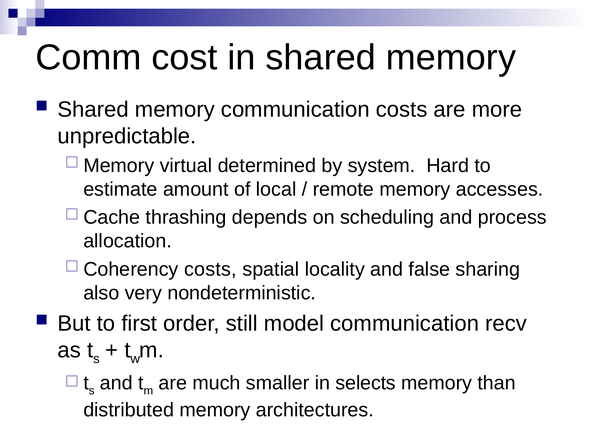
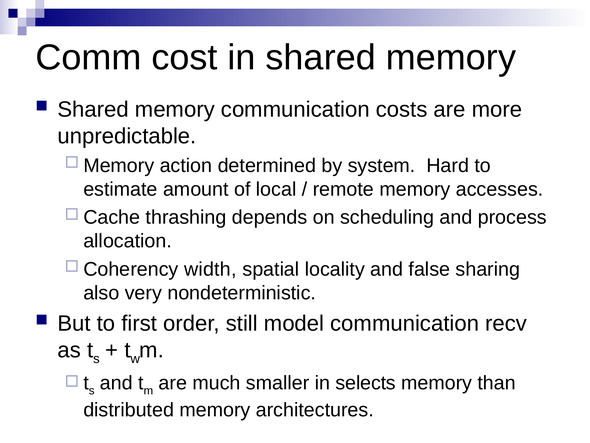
virtual: virtual -> action
Coherency costs: costs -> width
